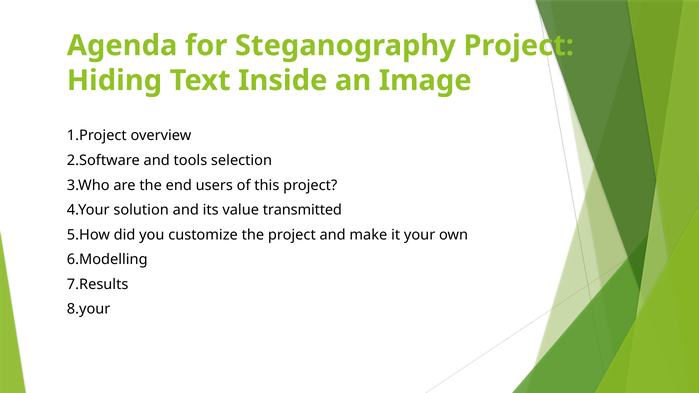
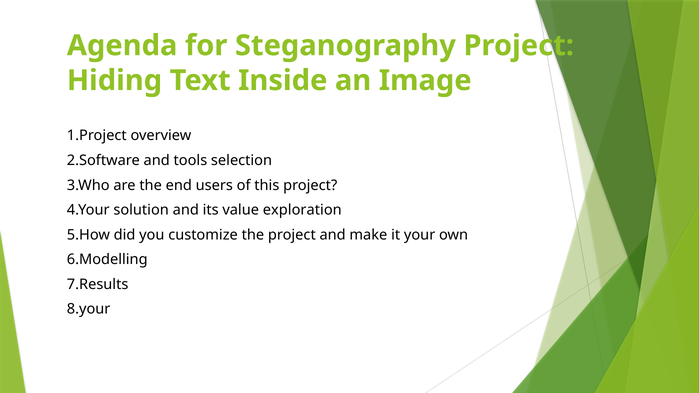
transmitted: transmitted -> exploration
